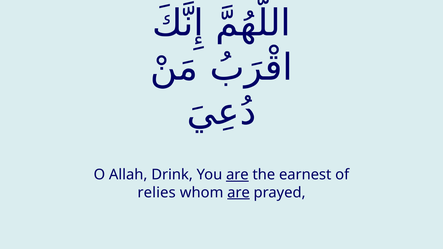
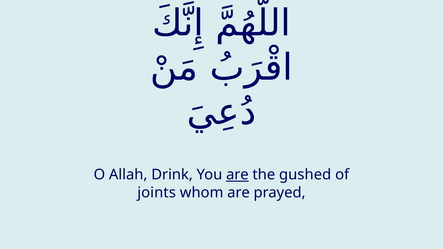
earnest: earnest -> gushed
relies: relies -> joints
are at (239, 193) underline: present -> none
